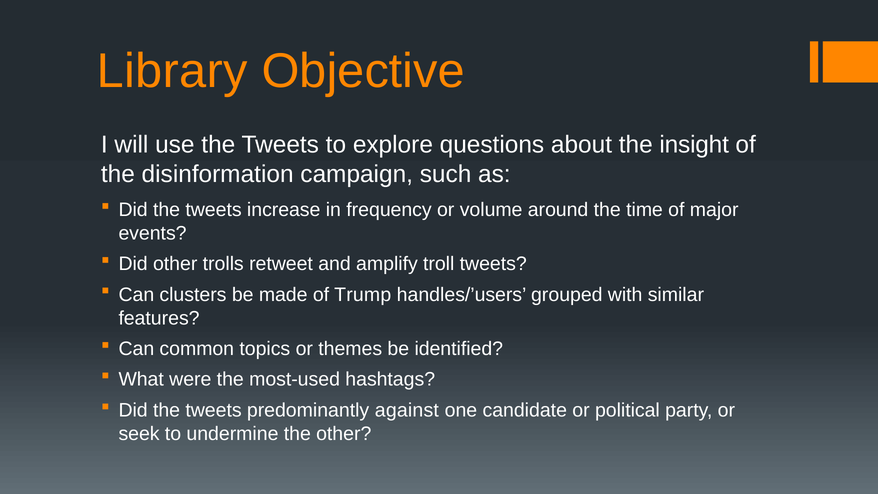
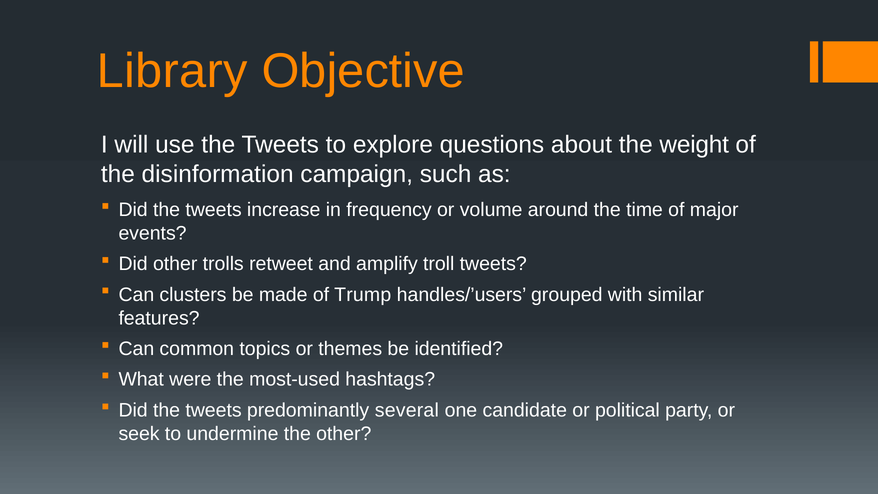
insight: insight -> weight
against: against -> several
